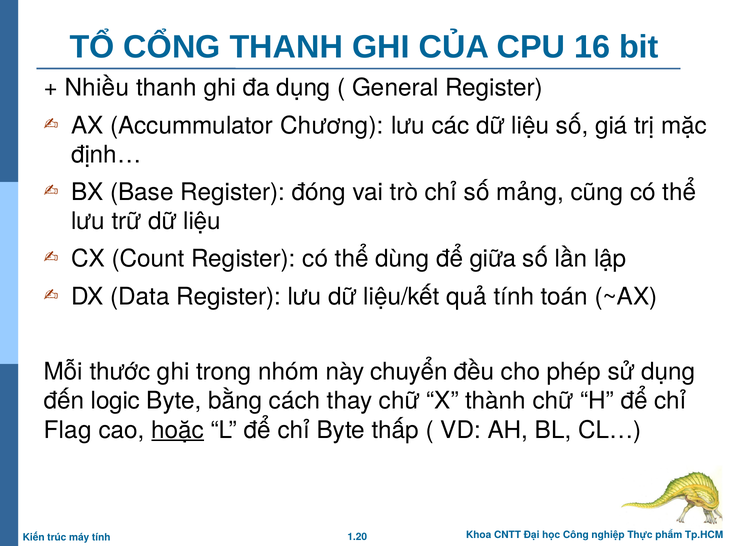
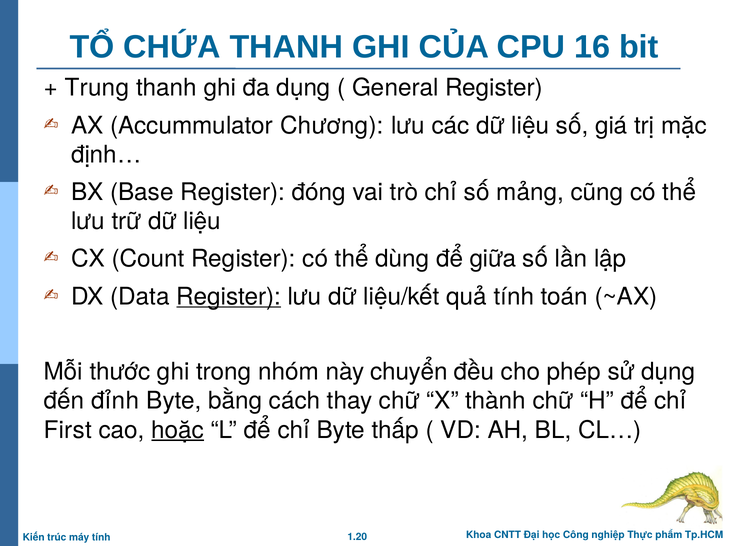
CỔNG: CỔNG -> CHỨA
Nhiều: Nhiều -> Trung
Register at (229, 297) underline: none -> present
logic: logic -> đỉnh
Flag: Flag -> First
